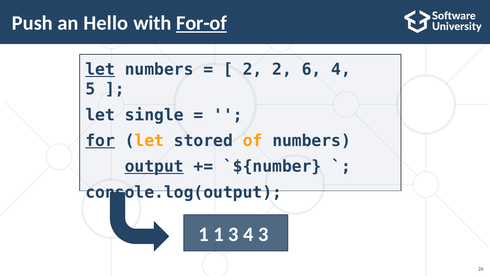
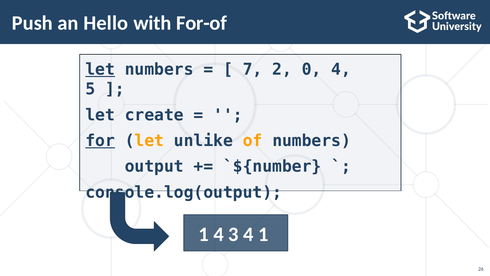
For-of underline: present -> none
2 at (253, 69): 2 -> 7
6: 6 -> 0
single: single -> create
stored: stored -> unlike
output underline: present -> none
1 1: 1 -> 4
4 3: 3 -> 1
